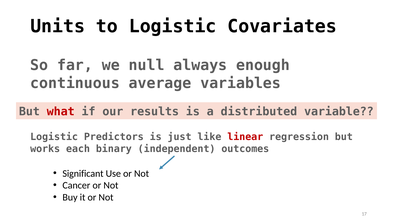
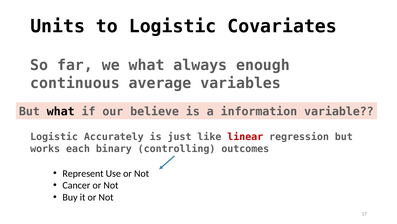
we null: null -> what
what at (61, 111) colour: red -> black
results: results -> believe
distributed: distributed -> information
Predictors: Predictors -> Accurately
independent: independent -> controlling
Significant: Significant -> Represent
